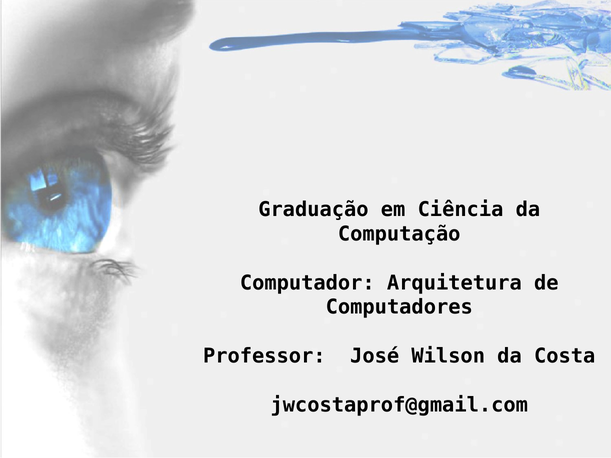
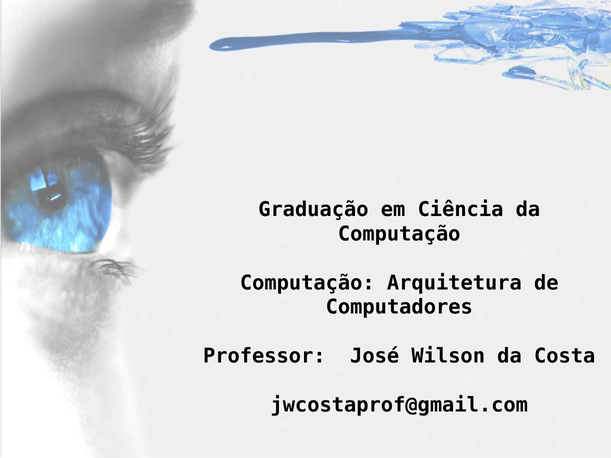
Computador at (307, 283): Computador -> Computação
